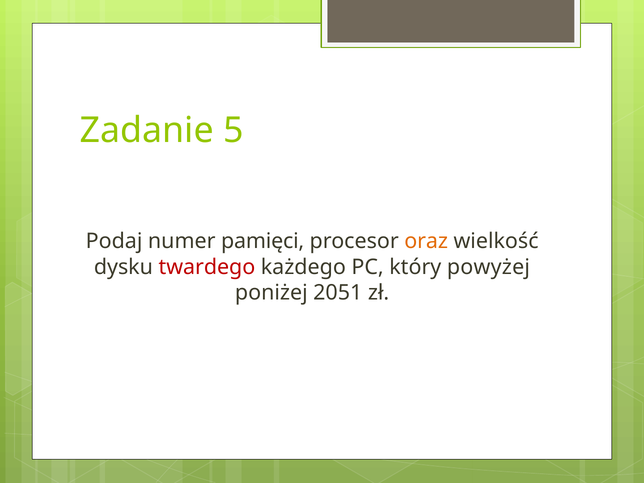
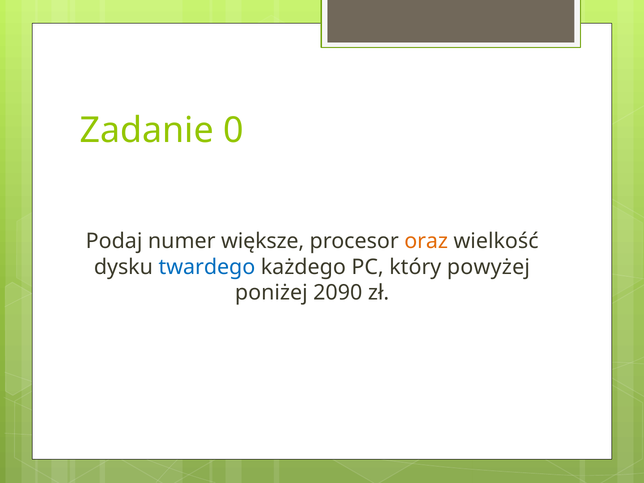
5: 5 -> 0
pamięci: pamięci -> większe
twardego colour: red -> blue
2051: 2051 -> 2090
